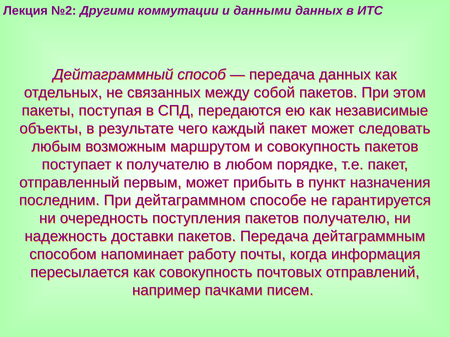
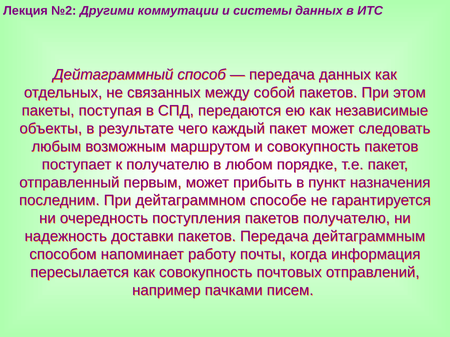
данными: данными -> системы
